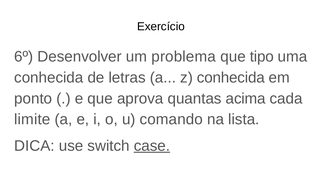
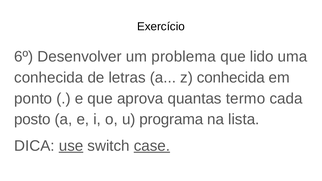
tipo: tipo -> lido
acima: acima -> termo
limite: limite -> posto
comando: comando -> programa
use underline: none -> present
